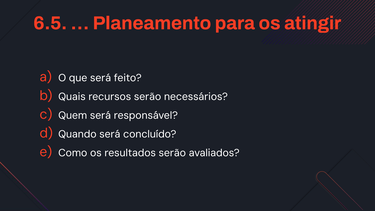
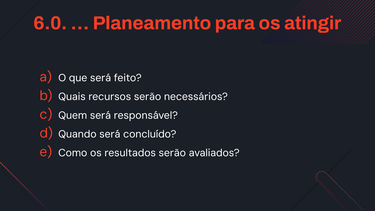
6.5: 6.5 -> 6.0
